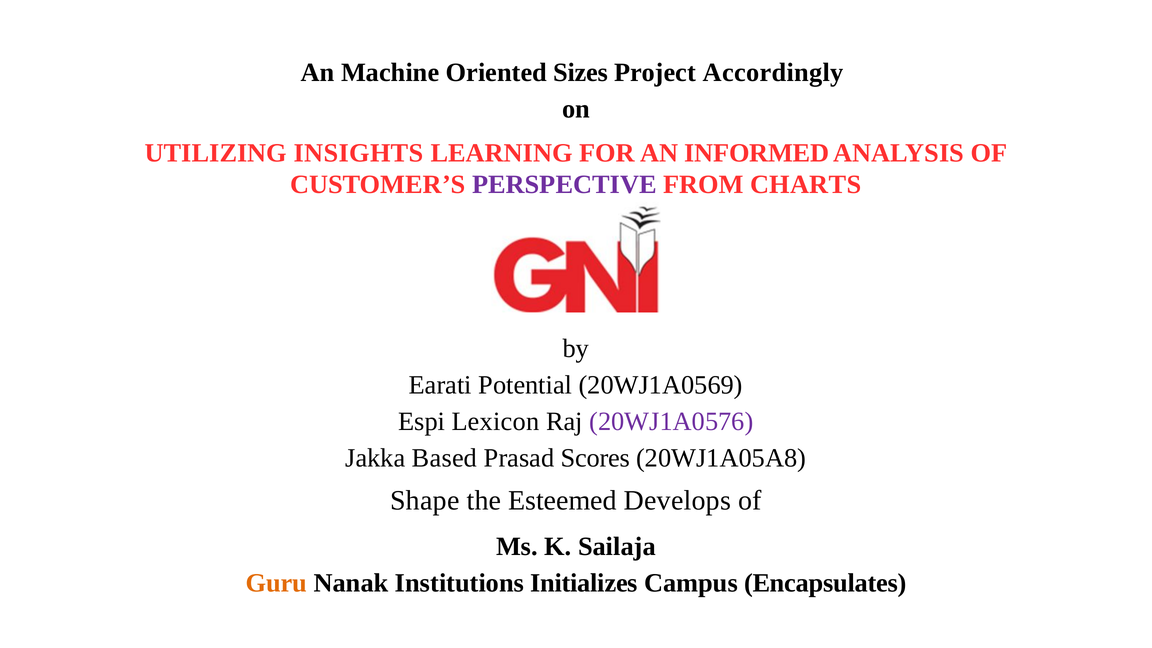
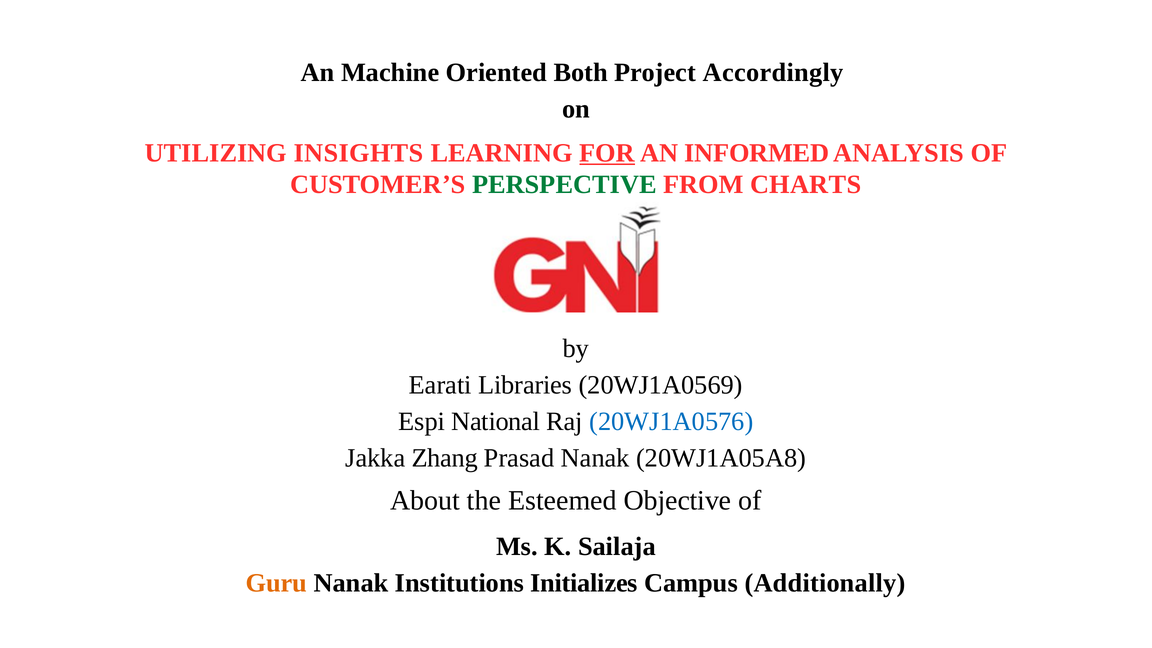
Sizes: Sizes -> Both
FOR underline: none -> present
PERSPECTIVE colour: purple -> green
Potential: Potential -> Libraries
Lexicon: Lexicon -> National
20WJ1A0576 colour: purple -> blue
Based: Based -> Zhang
Prasad Scores: Scores -> Nanak
Shape: Shape -> About
Develops: Develops -> Objective
Encapsulates: Encapsulates -> Additionally
